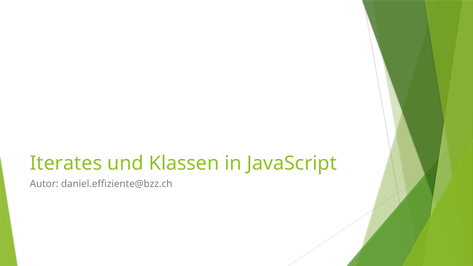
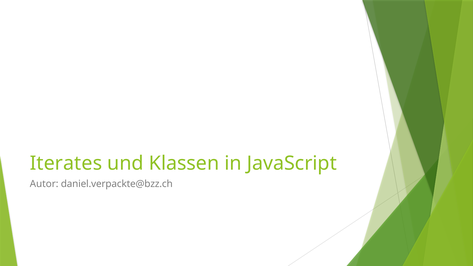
daniel.effiziente@bzz.ch: daniel.effiziente@bzz.ch -> daniel.verpackte@bzz.ch
